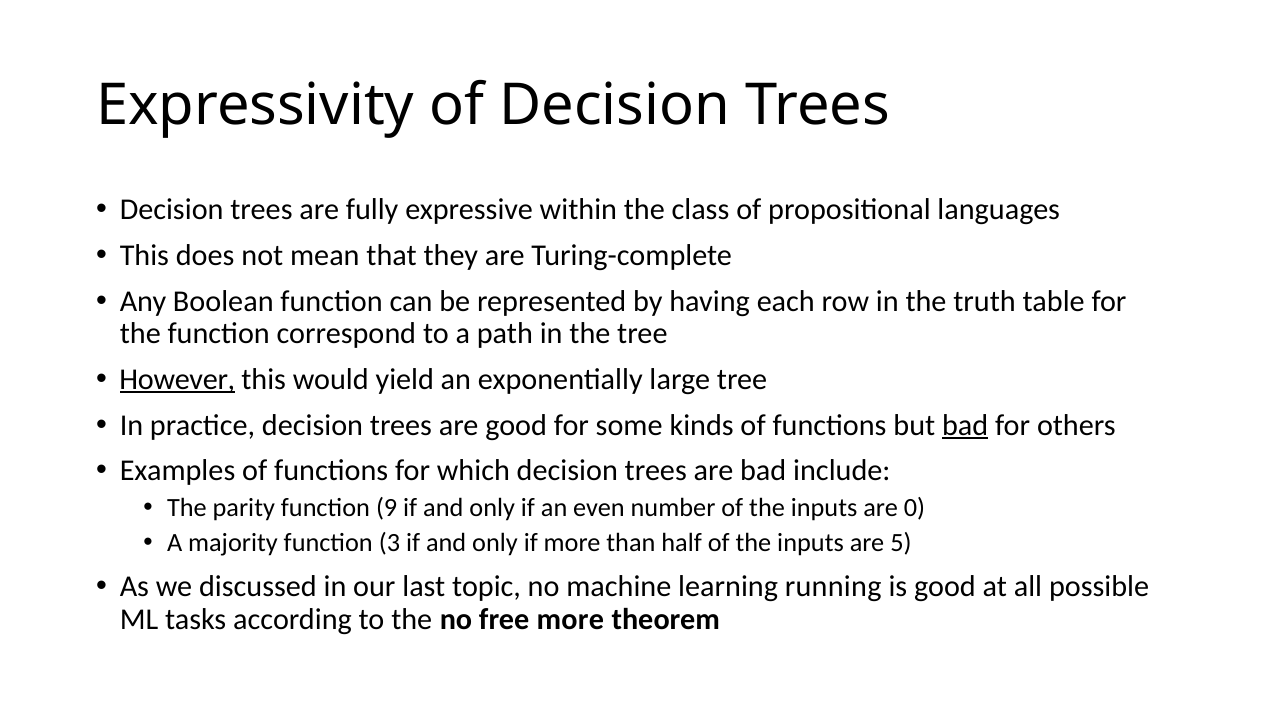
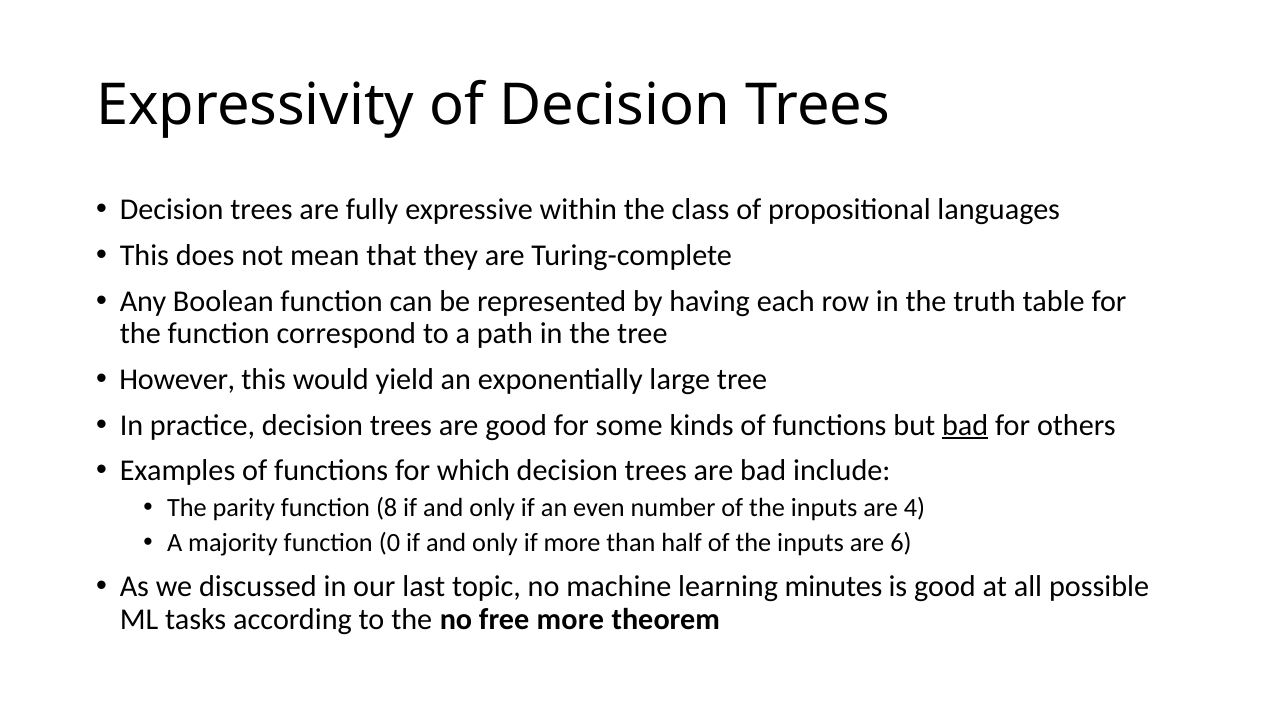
However underline: present -> none
9: 9 -> 8
0: 0 -> 4
3: 3 -> 0
5: 5 -> 6
running: running -> minutes
